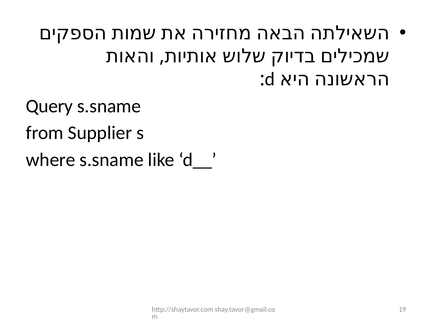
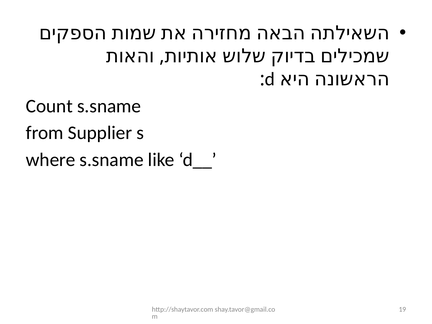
Query: Query -> Count
